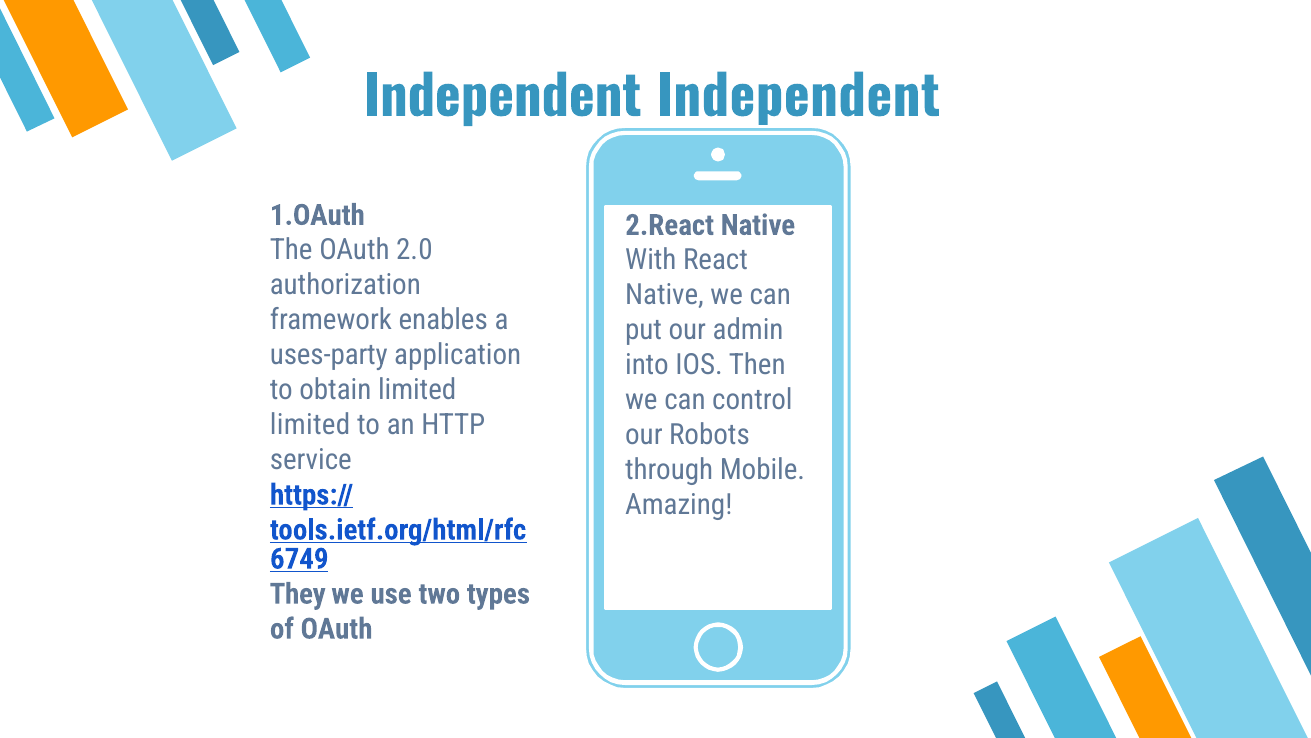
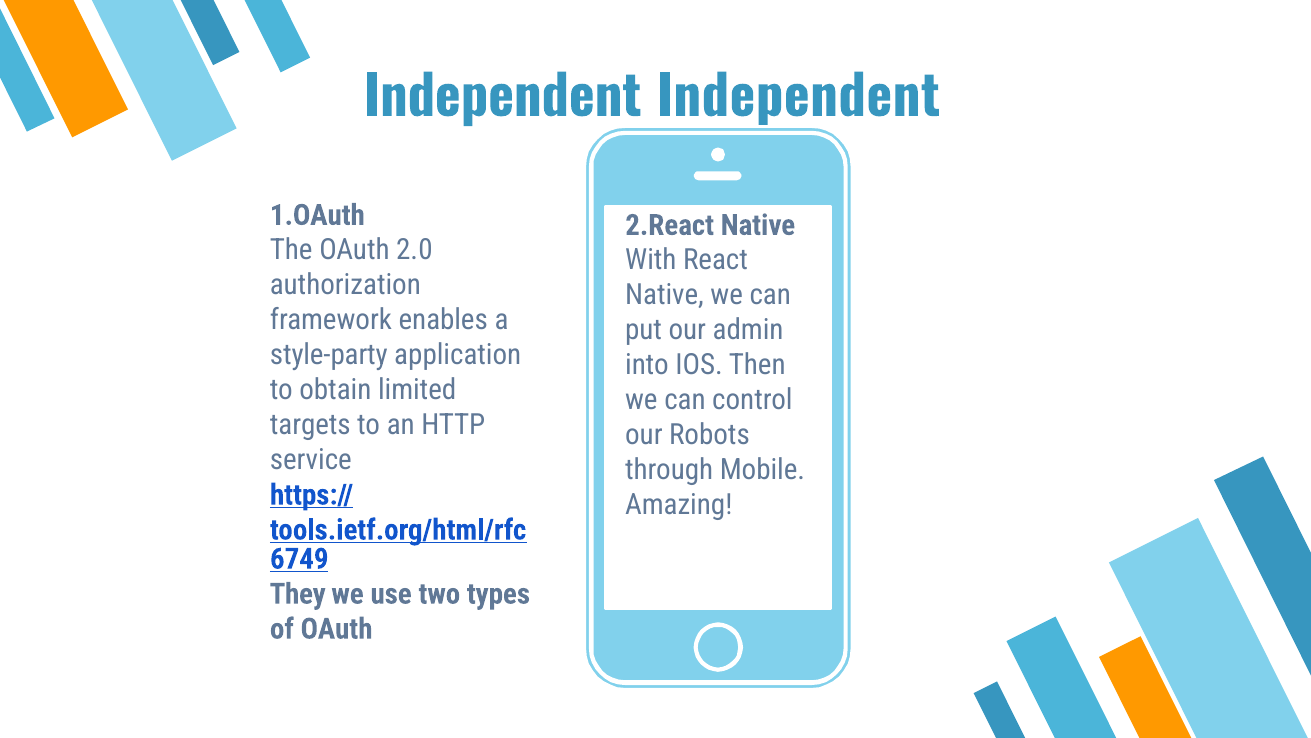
uses-party: uses-party -> style-party
limited at (310, 425): limited -> targets
